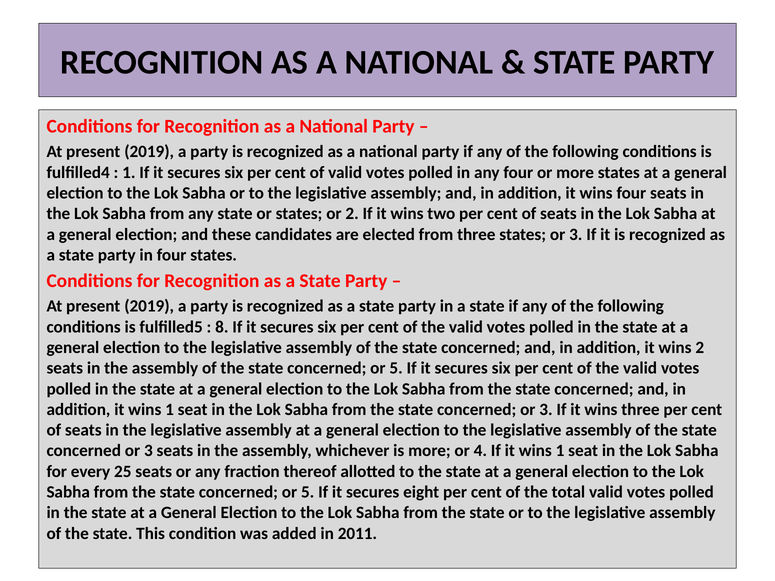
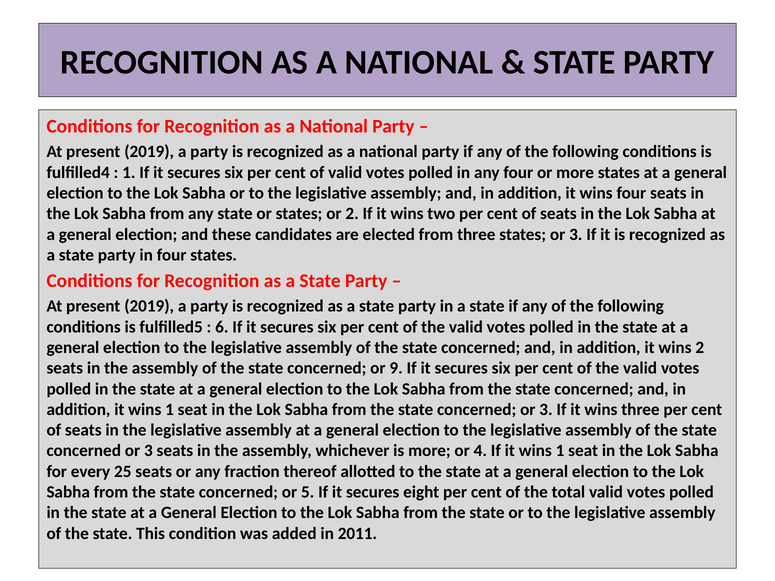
8: 8 -> 6
5 at (396, 368): 5 -> 9
